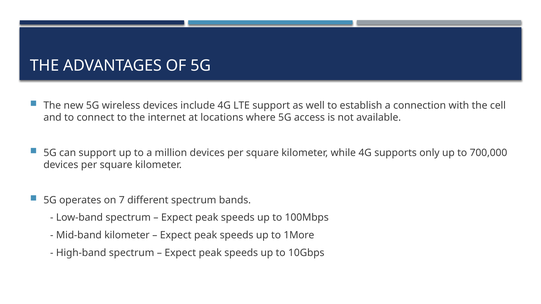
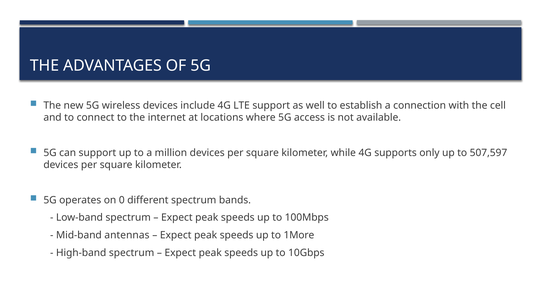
700,000: 700,000 -> 507,597
7: 7 -> 0
Mid-band kilometer: kilometer -> antennas
